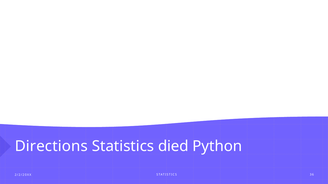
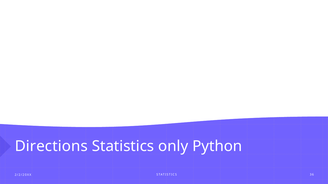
died: died -> only
